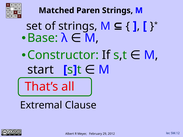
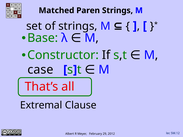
start: start -> case
